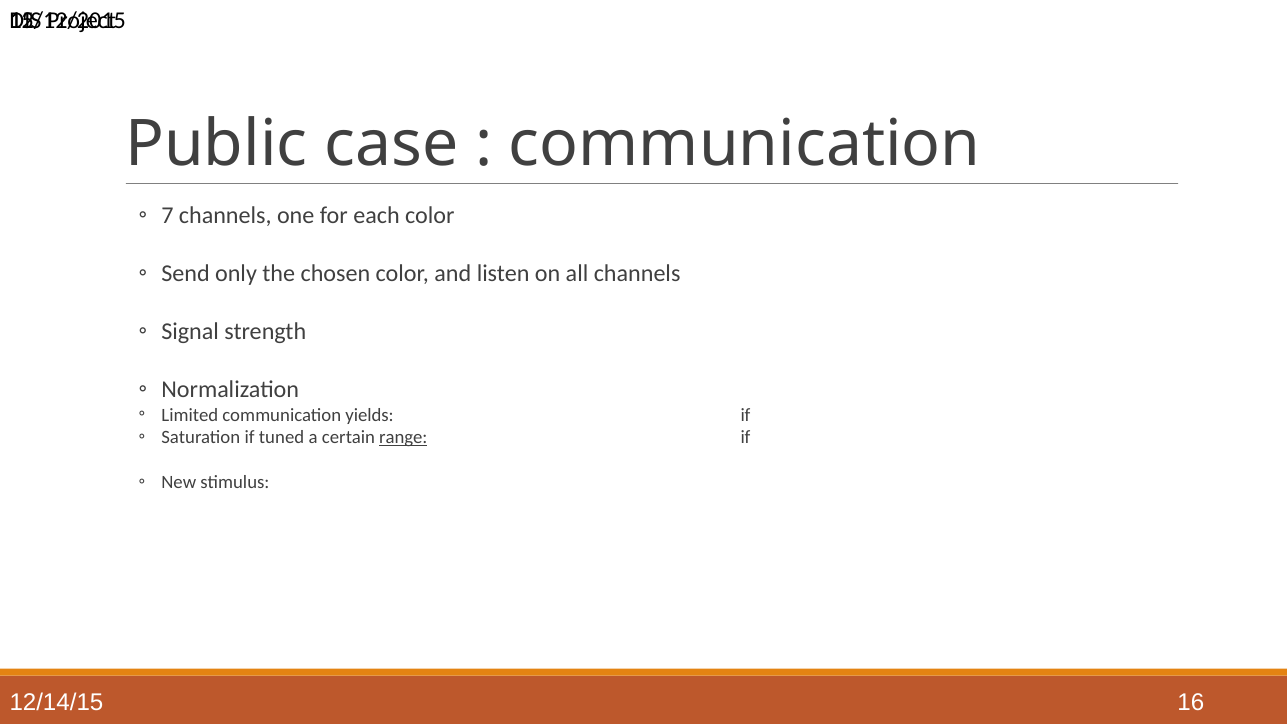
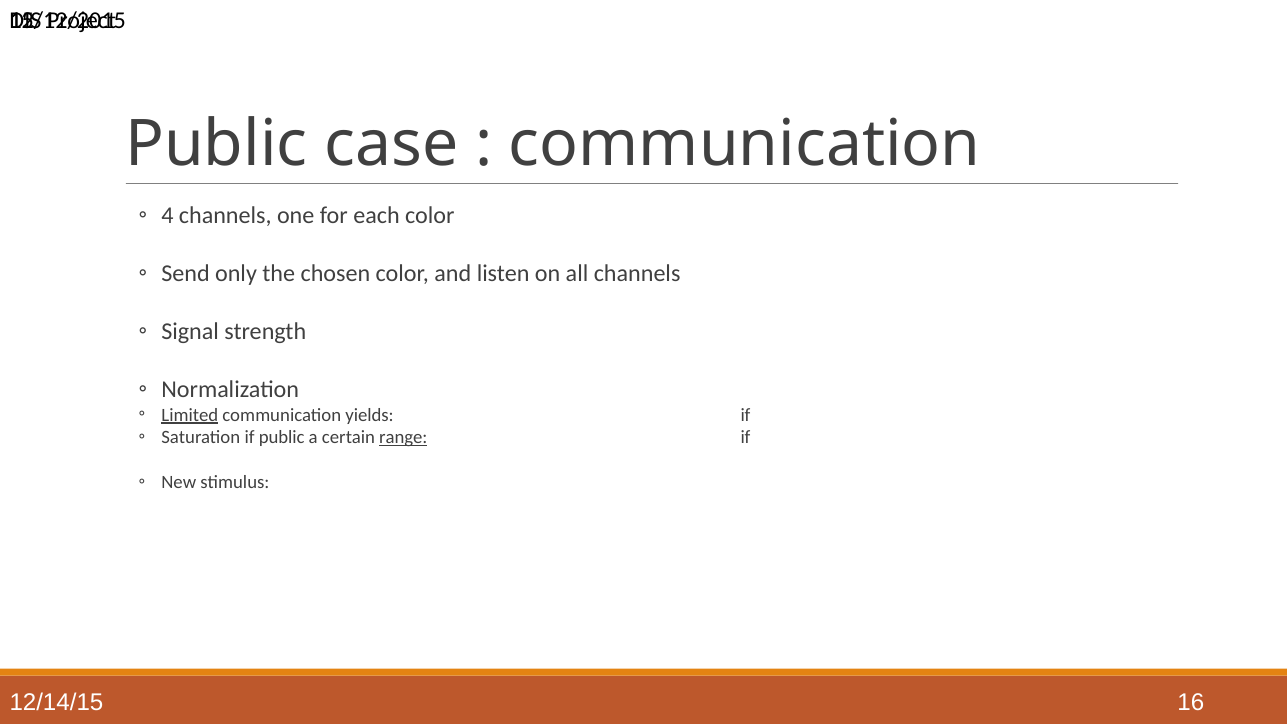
7: 7 -> 4
Limited underline: none -> present
if tuned: tuned -> public
